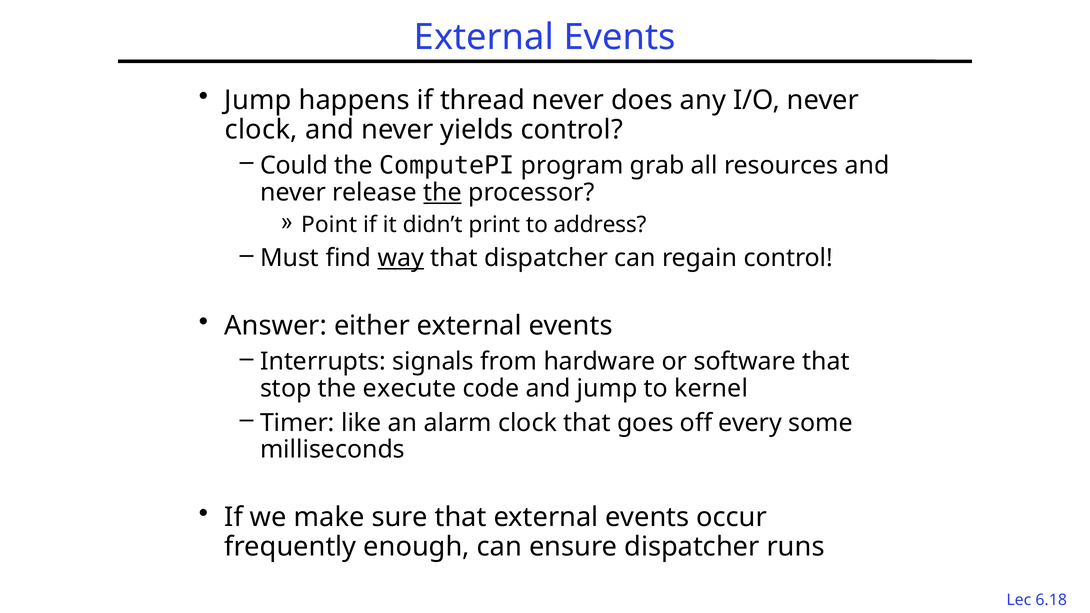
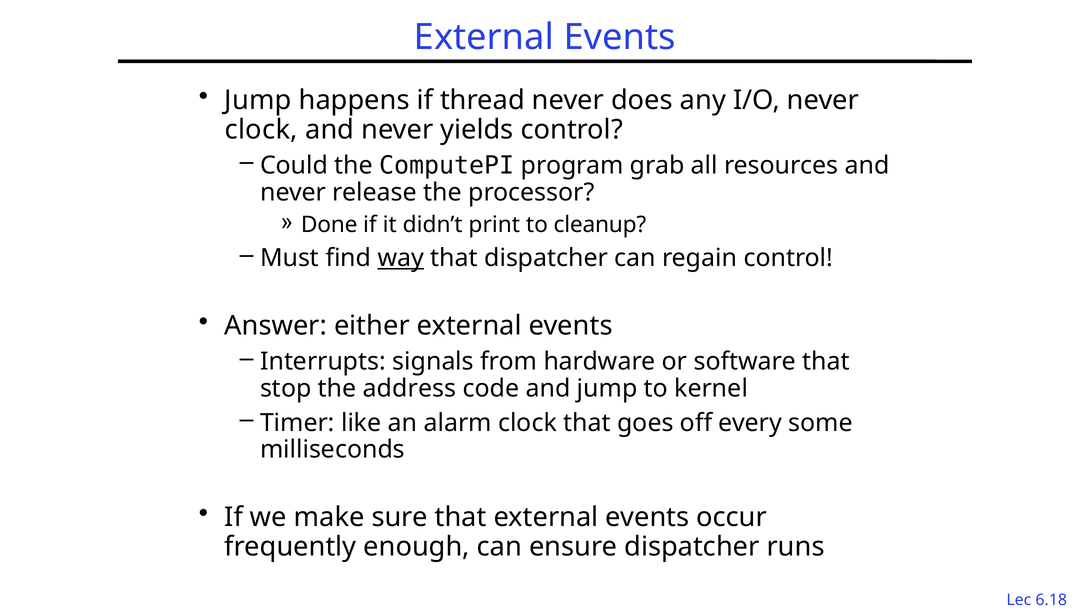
the at (442, 192) underline: present -> none
Point: Point -> Done
address: address -> cleanup
execute: execute -> address
